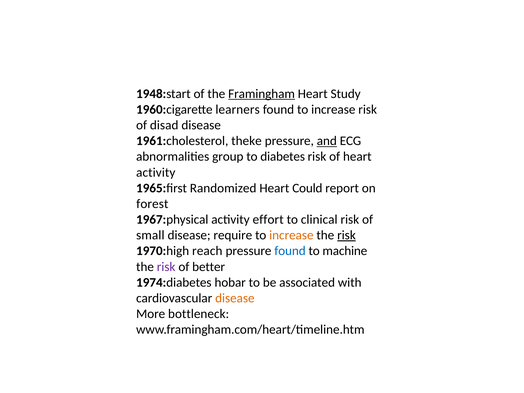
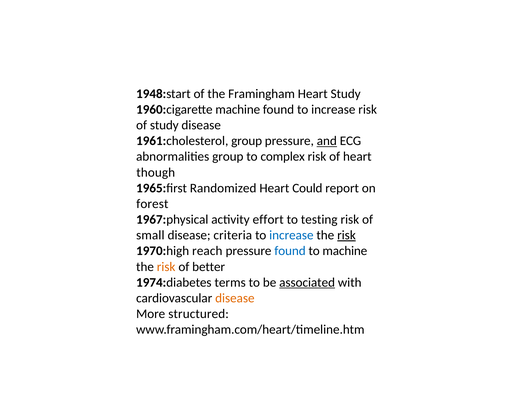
Framingham underline: present -> none
1960:cigarette learners: learners -> machine
of disad: disad -> study
1961:cholesterol theke: theke -> group
diabetes: diabetes -> complex
activity at (156, 172): activity -> though
clinical: clinical -> testing
require: require -> criteria
increase at (291, 235) colour: orange -> blue
risk at (166, 267) colour: purple -> orange
hobar: hobar -> terms
associated underline: none -> present
bottleneck: bottleneck -> structured
